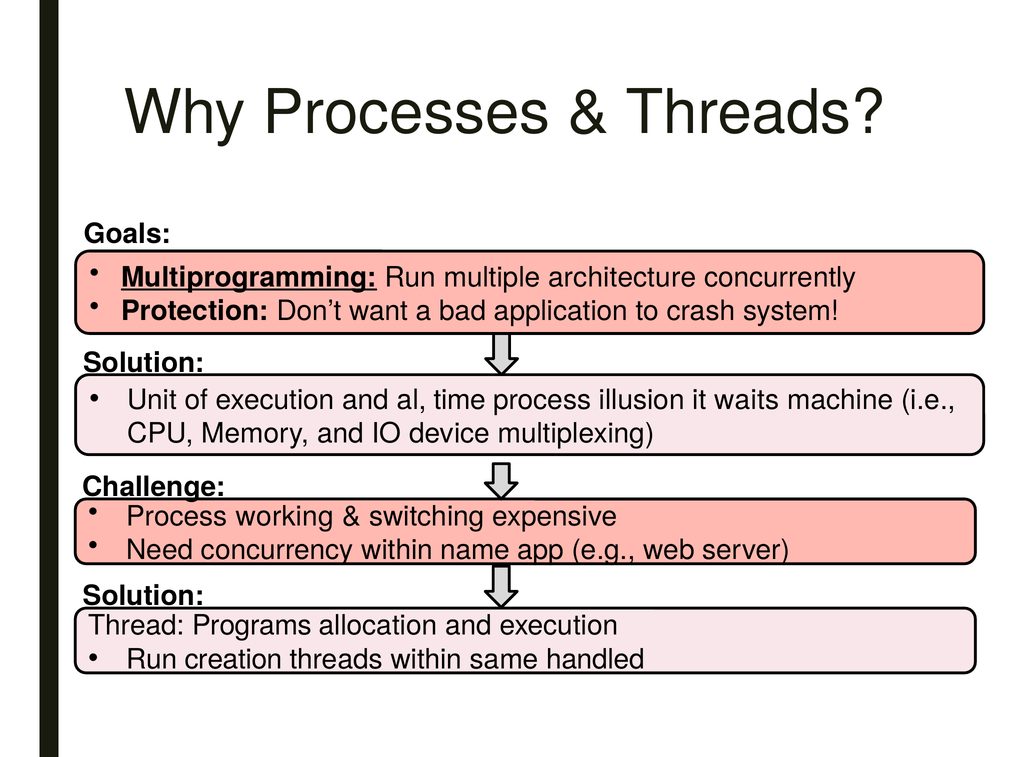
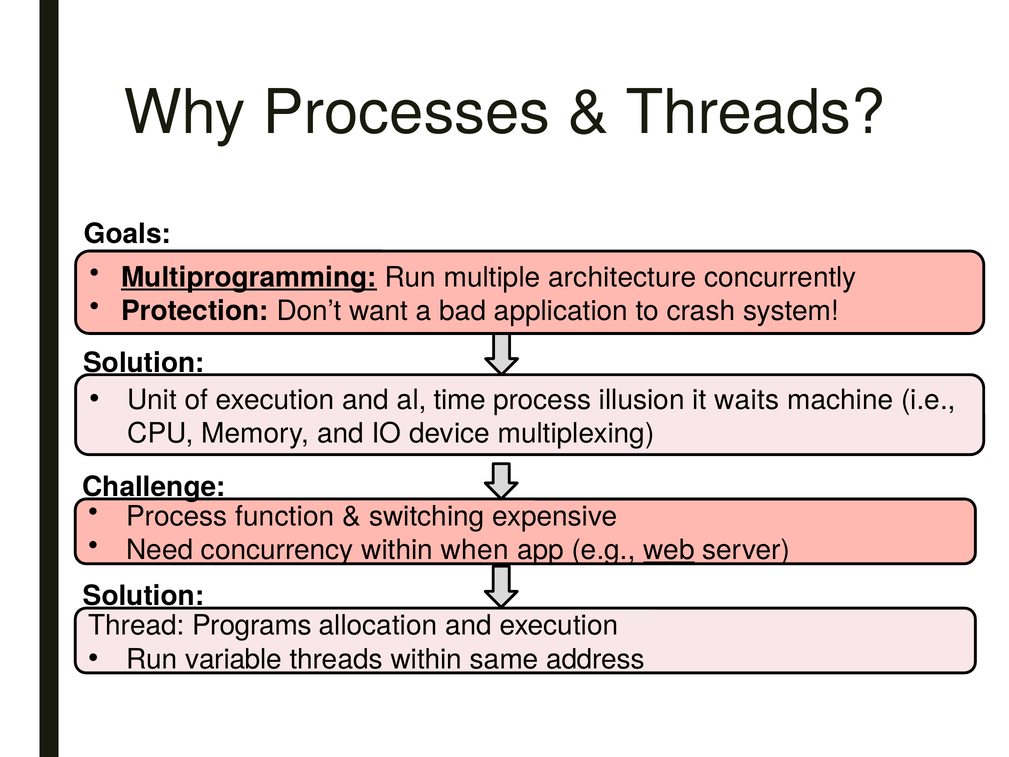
working: working -> function
name: name -> when
web underline: none -> present
creation: creation -> variable
handled: handled -> address
